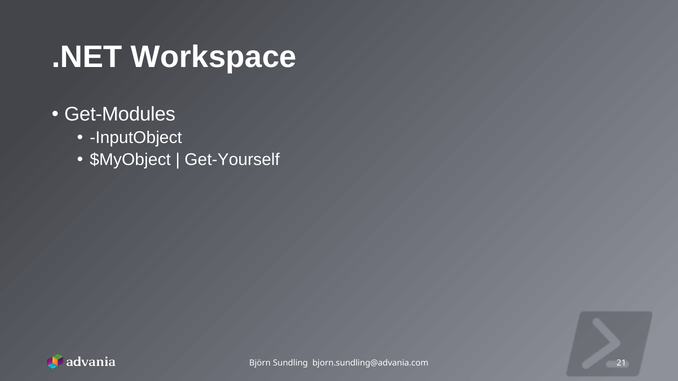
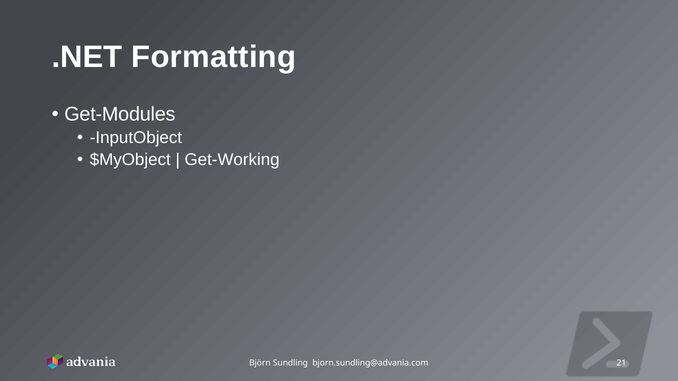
Workspace: Workspace -> Formatting
Get-Yourself: Get-Yourself -> Get-Working
